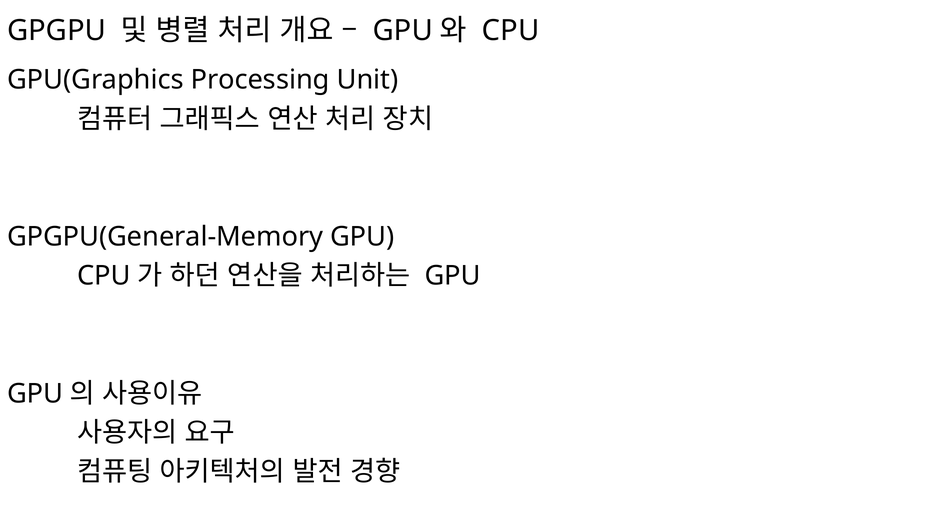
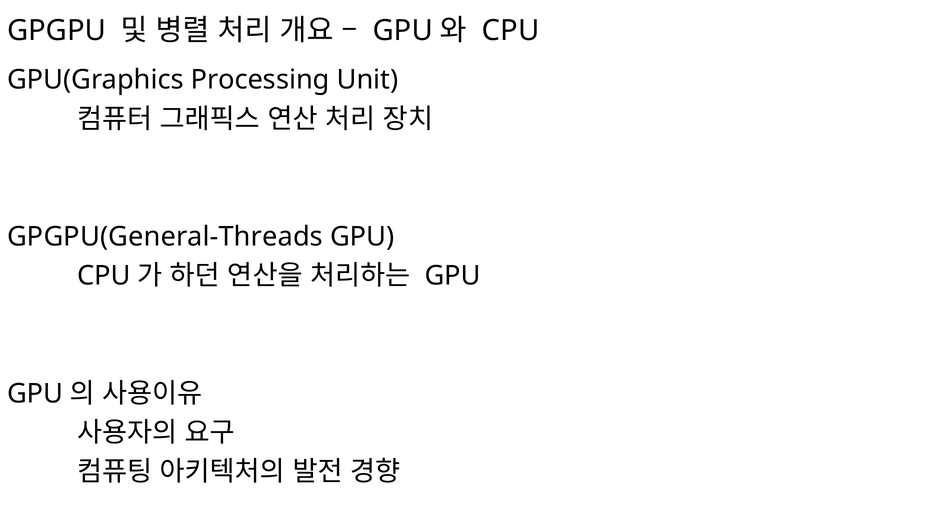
GPGPU(General-Memory: GPGPU(General-Memory -> GPGPU(General-Threads
